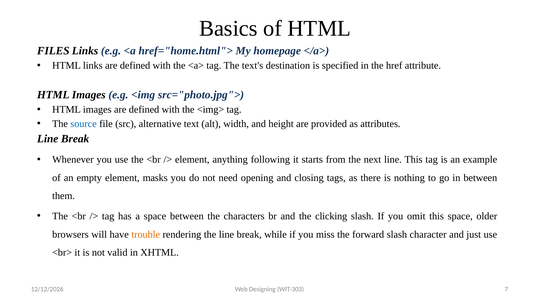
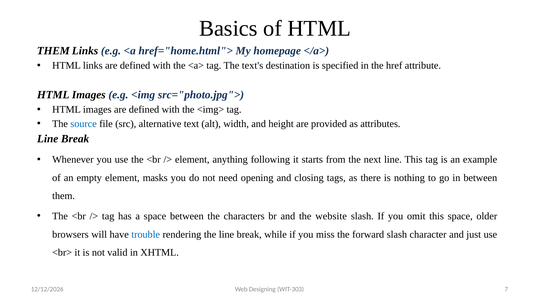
FILES at (53, 51): FILES -> THEM
clicking: clicking -> website
trouble colour: orange -> blue
